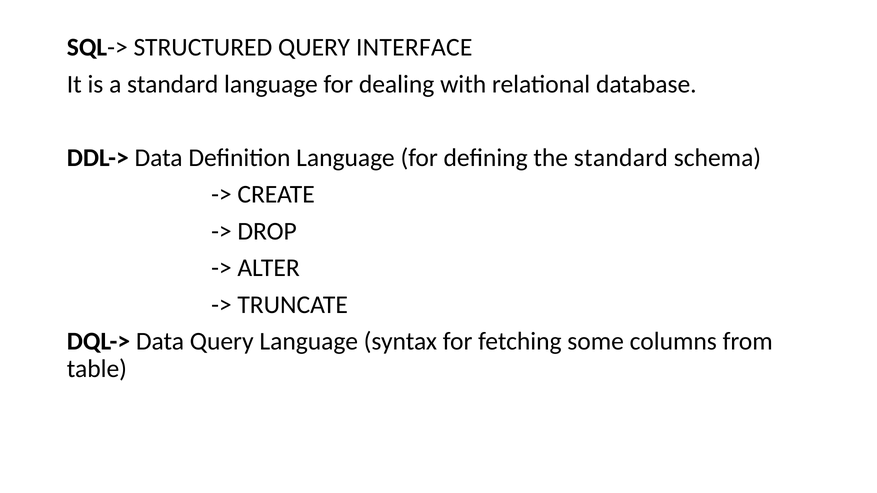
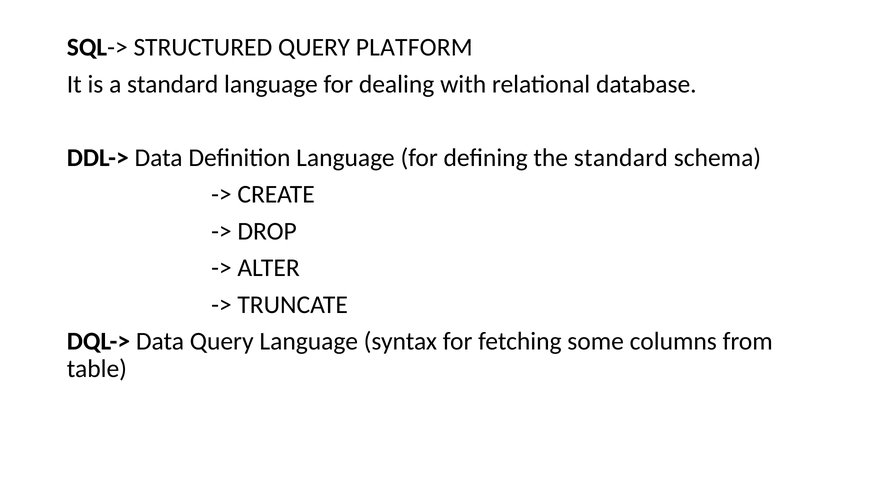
INTERFACE: INTERFACE -> PLATFORM
